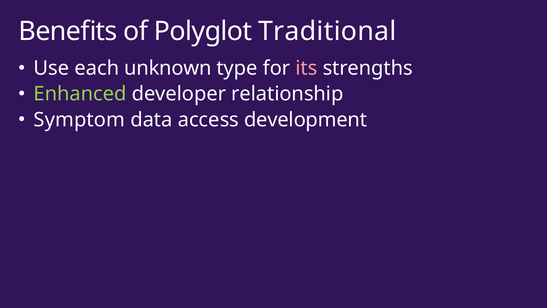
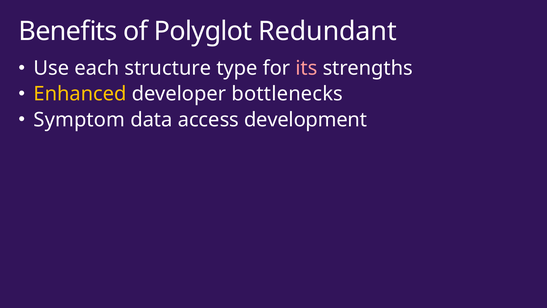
Traditional: Traditional -> Redundant
unknown: unknown -> structure
Enhanced colour: light green -> yellow
relationship: relationship -> bottlenecks
